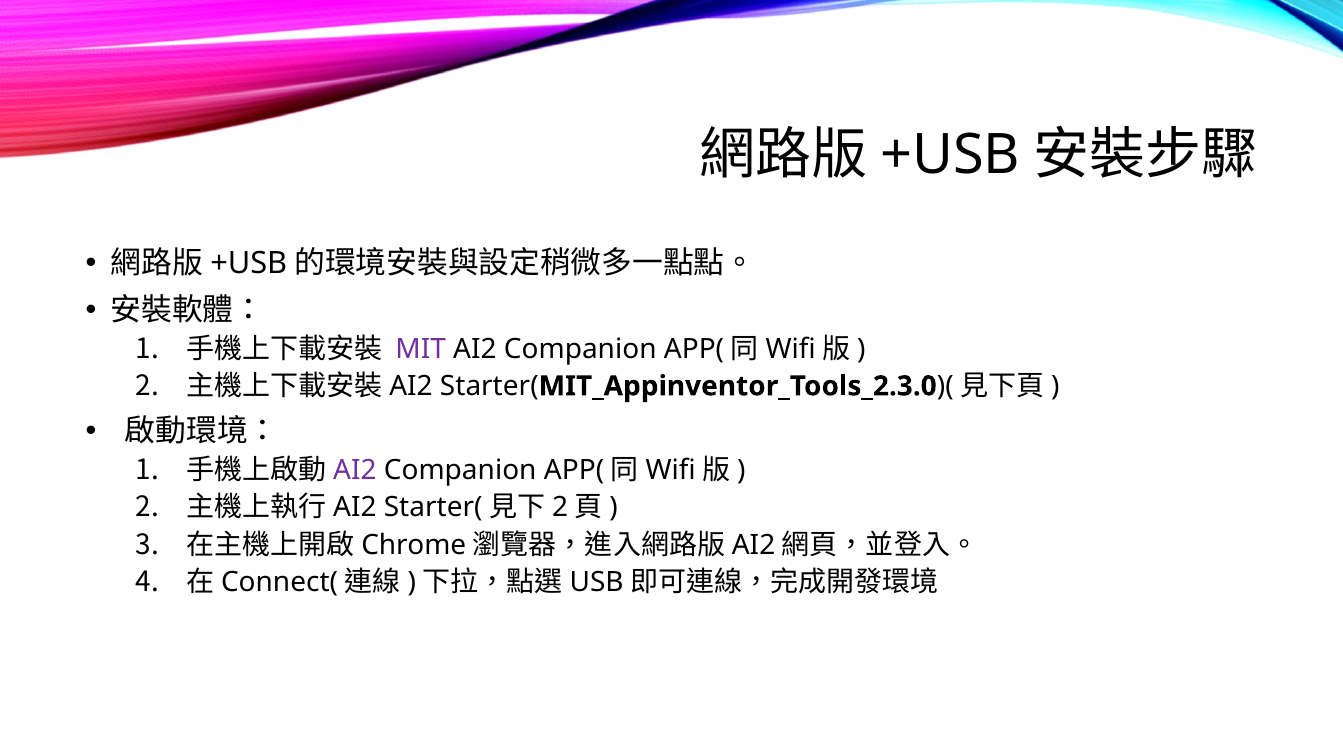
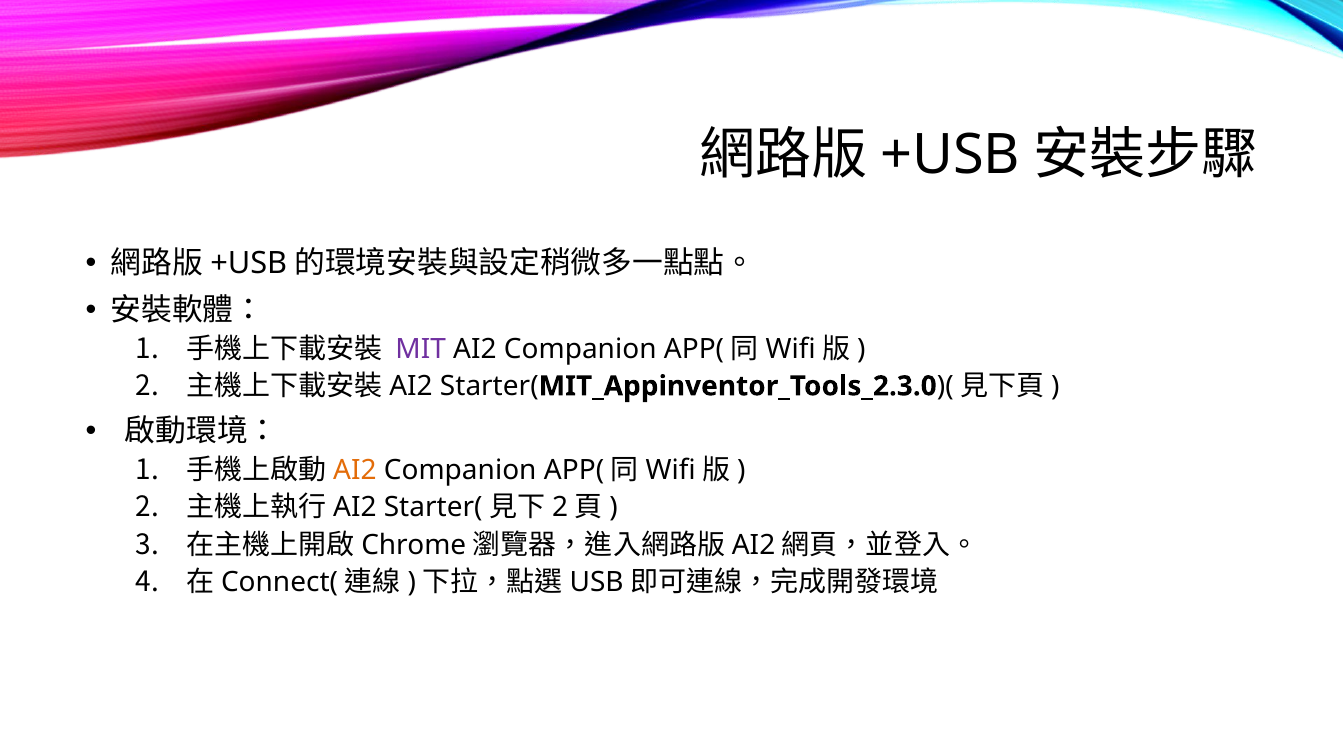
AI2 at (355, 471) colour: purple -> orange
